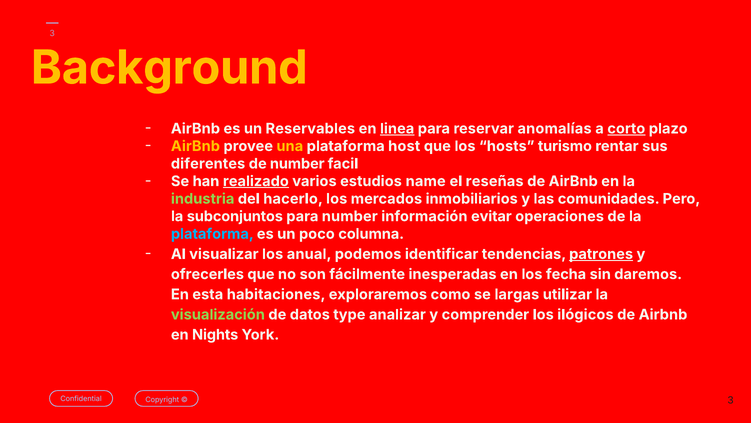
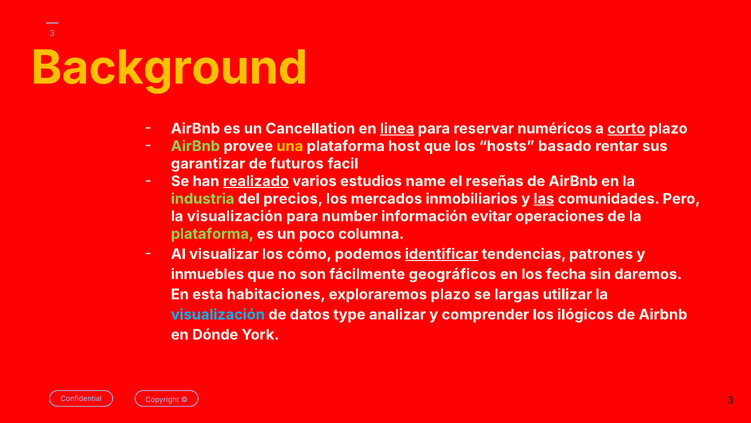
Reservables: Reservables -> Cancellation
anomalías: anomalías -> numéricos
AirBnb at (195, 146) colour: yellow -> light green
turismo: turismo -> basado
diferentes: diferentes -> garantizar
de number: number -> futuros
hacerlo: hacerlo -> precios
las underline: none -> present
subconjuntos at (235, 216): subconjuntos -> visualización
plataforma at (212, 234) colour: light blue -> light green
anual: anual -> cómo
identificar underline: none -> present
patrones underline: present -> none
ofrecerles: ofrecerles -> inmuebles
inesperadas: inesperadas -> geográficos
exploraremos como: como -> plazo
visualización at (218, 314) colour: light green -> light blue
Nights: Nights -> Dónde
